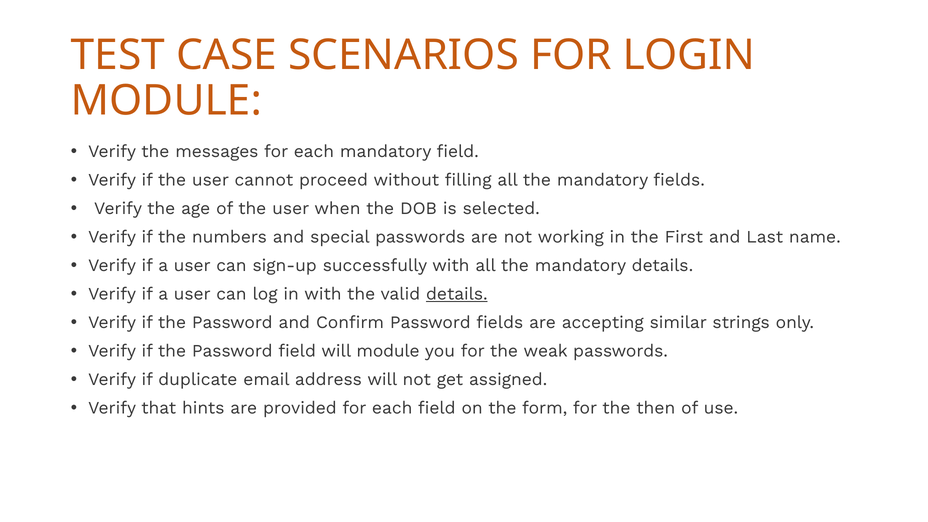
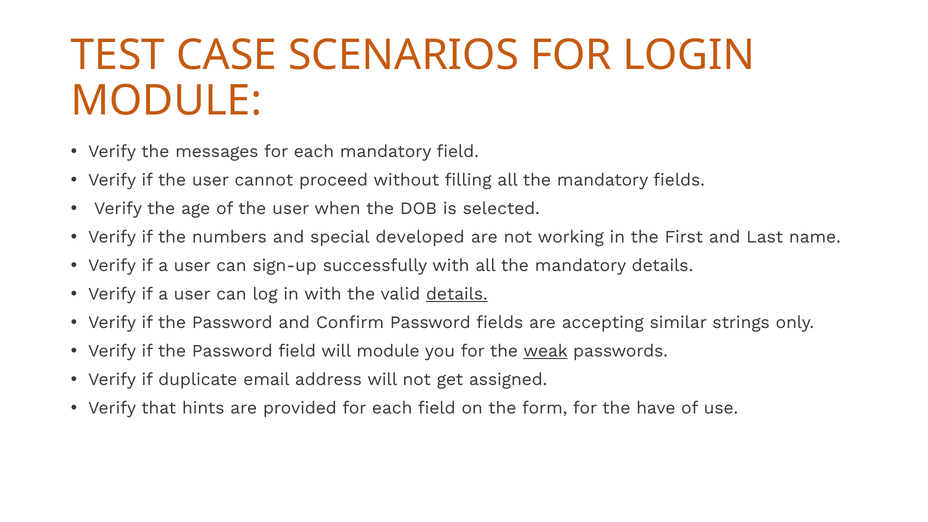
special passwords: passwords -> developed
weak underline: none -> present
then: then -> have
